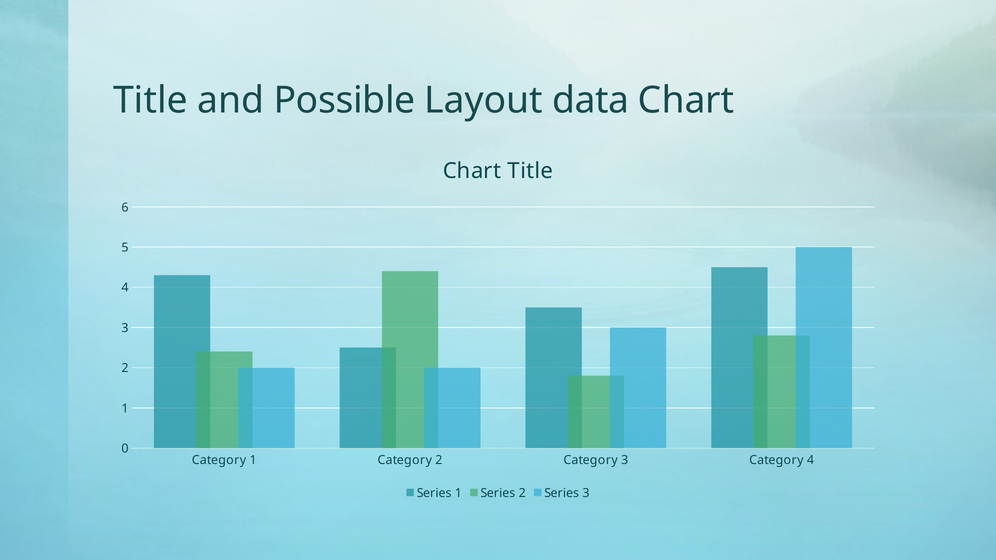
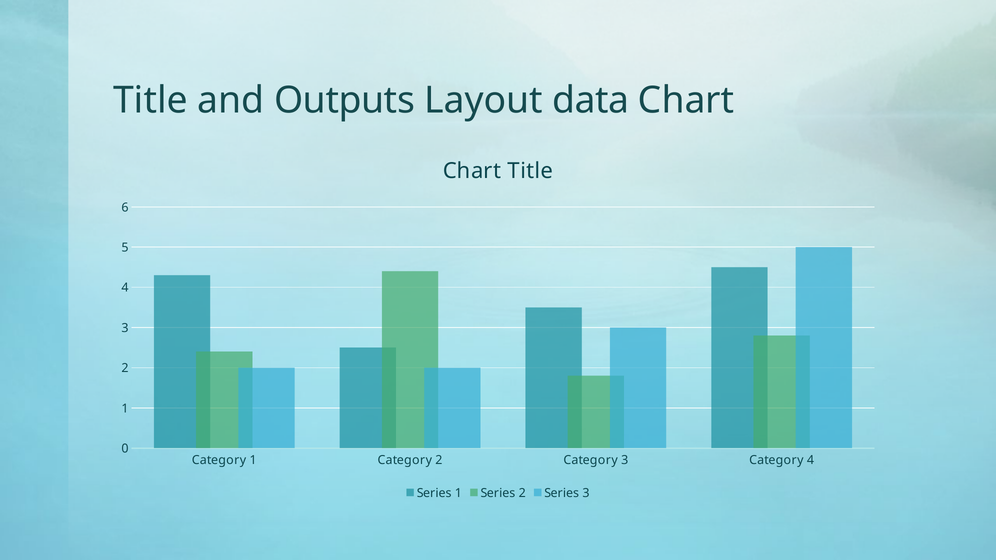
Possible: Possible -> Outputs
